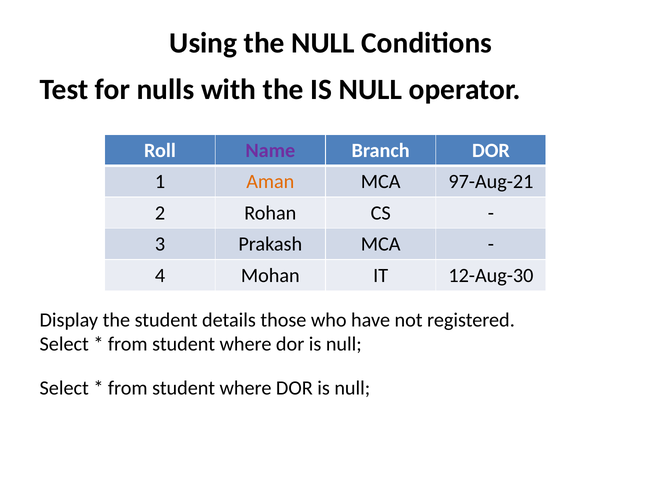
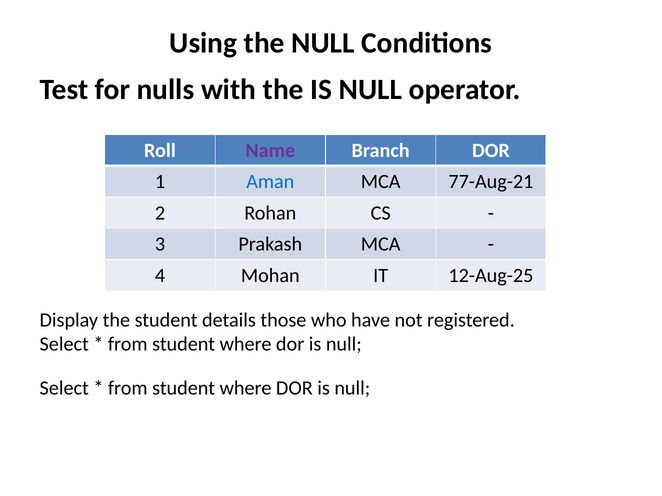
Aman colour: orange -> blue
97-Aug-21: 97-Aug-21 -> 77-Aug-21
12-Aug-30: 12-Aug-30 -> 12-Aug-25
